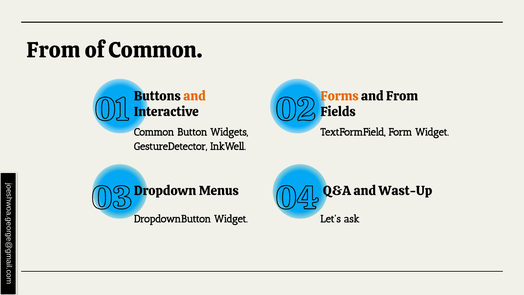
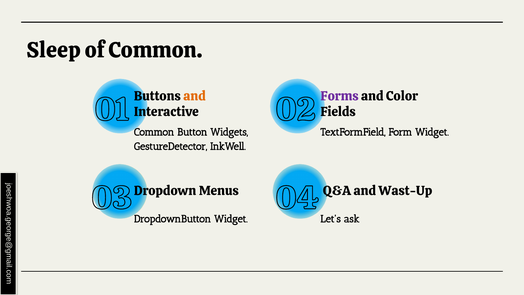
From at (54, 50): From -> Sleep
Forms colour: orange -> purple
and From: From -> Color
